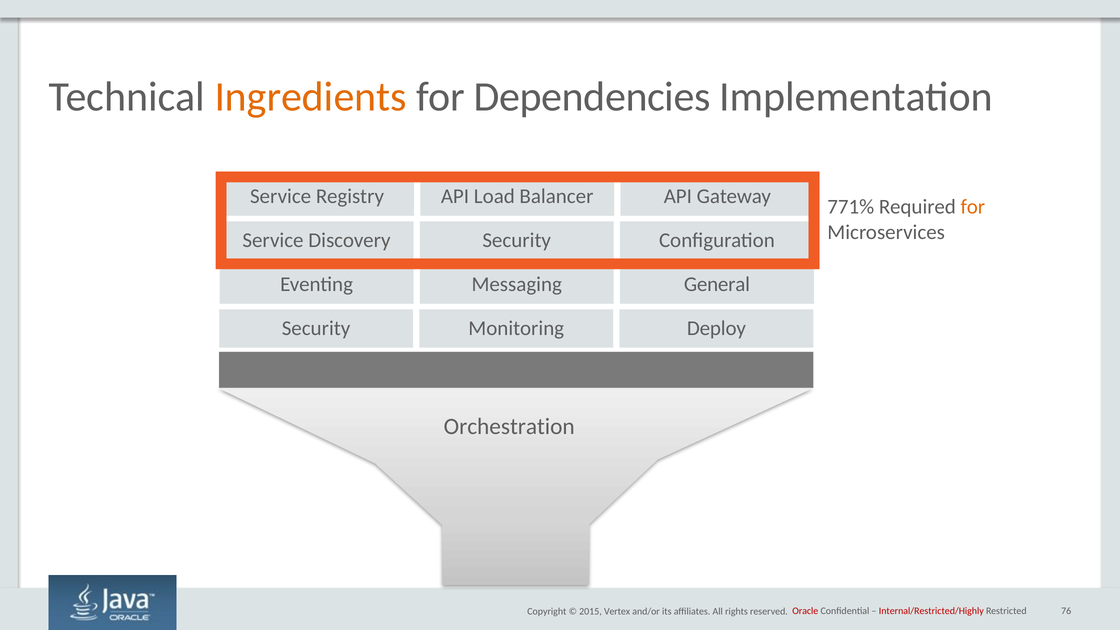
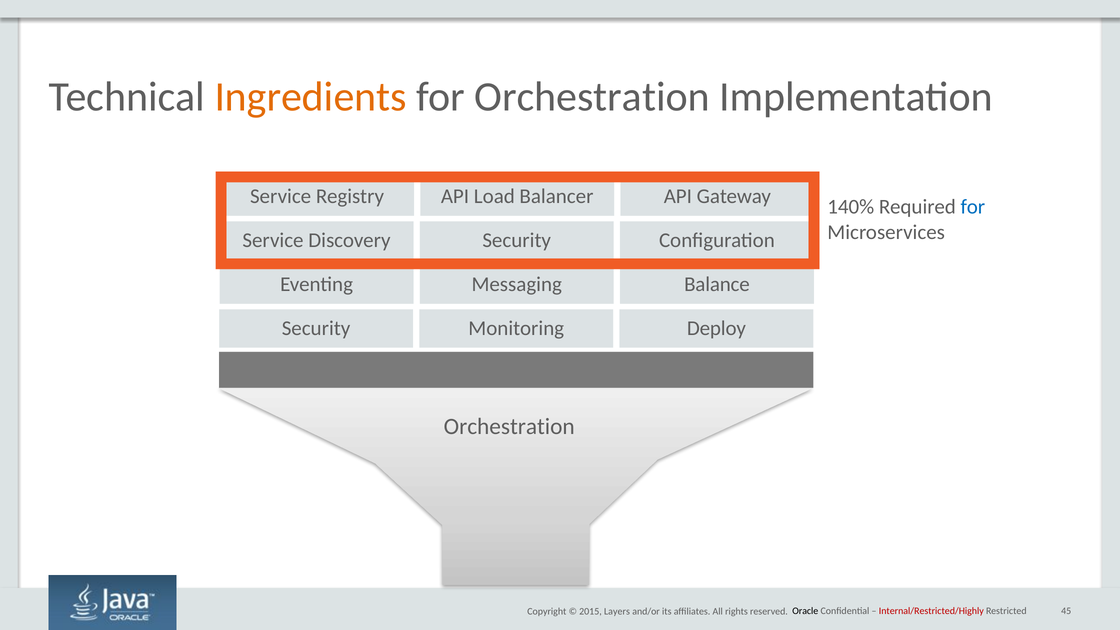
for Dependencies: Dependencies -> Orchestration
771%: 771% -> 140%
for at (973, 207) colour: orange -> blue
General: General -> Balance
Vertex: Vertex -> Layers
Oracle colour: red -> black
76: 76 -> 45
